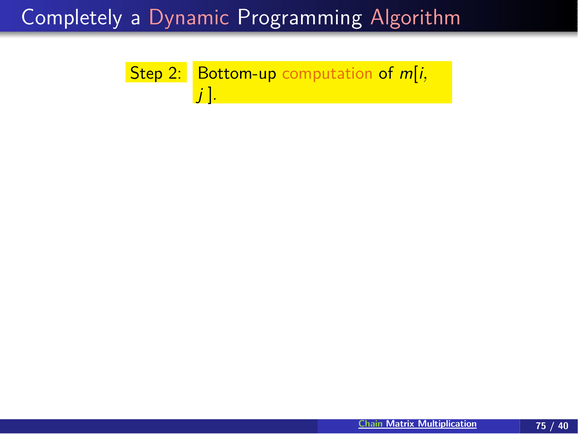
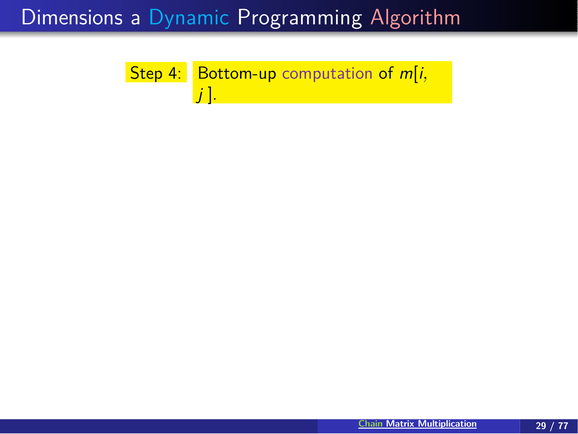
Completely: Completely -> Dimensions
Dynamic colour: pink -> light blue
2: 2 -> 4
computation colour: orange -> purple
75: 75 -> 29
40: 40 -> 77
